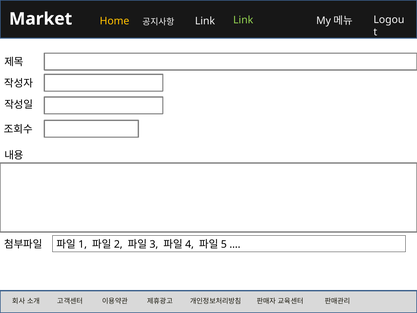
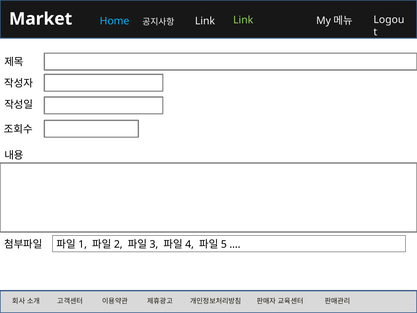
Home colour: yellow -> light blue
